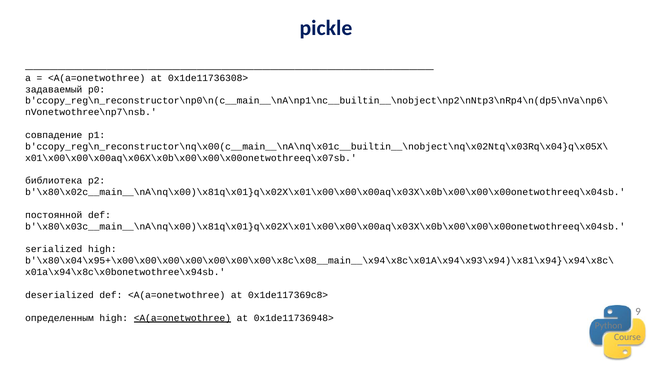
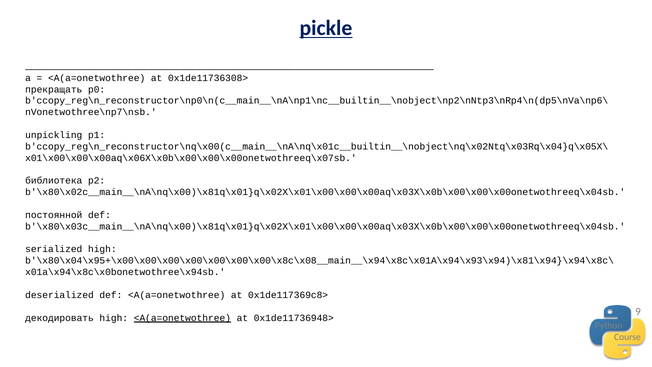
pickle underline: none -> present
задаваемый: задаваемый -> прекращать
совпадение: совпадение -> unpickling
определенным: определенным -> декодировать
